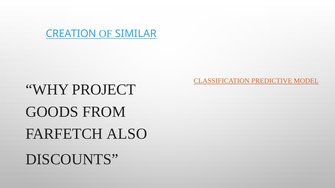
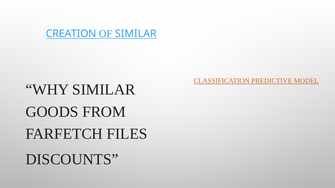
WHY PROJECT: PROJECT -> SIMILAR
ALSO: ALSO -> FILES
